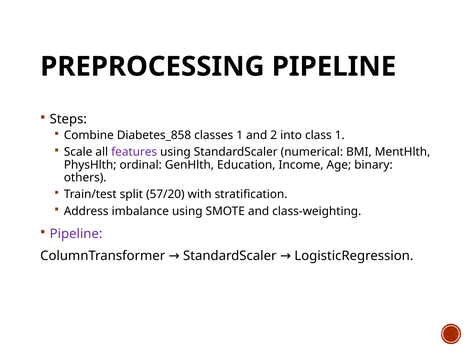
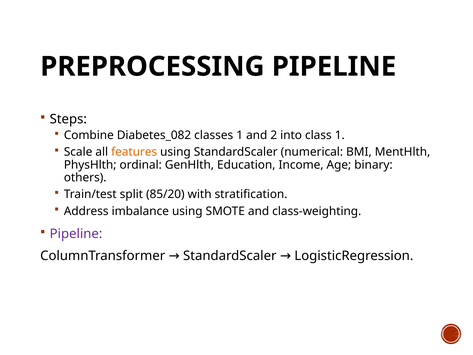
Diabetes_858: Diabetes_858 -> Diabetes_082
features colour: purple -> orange
57/20: 57/20 -> 85/20
